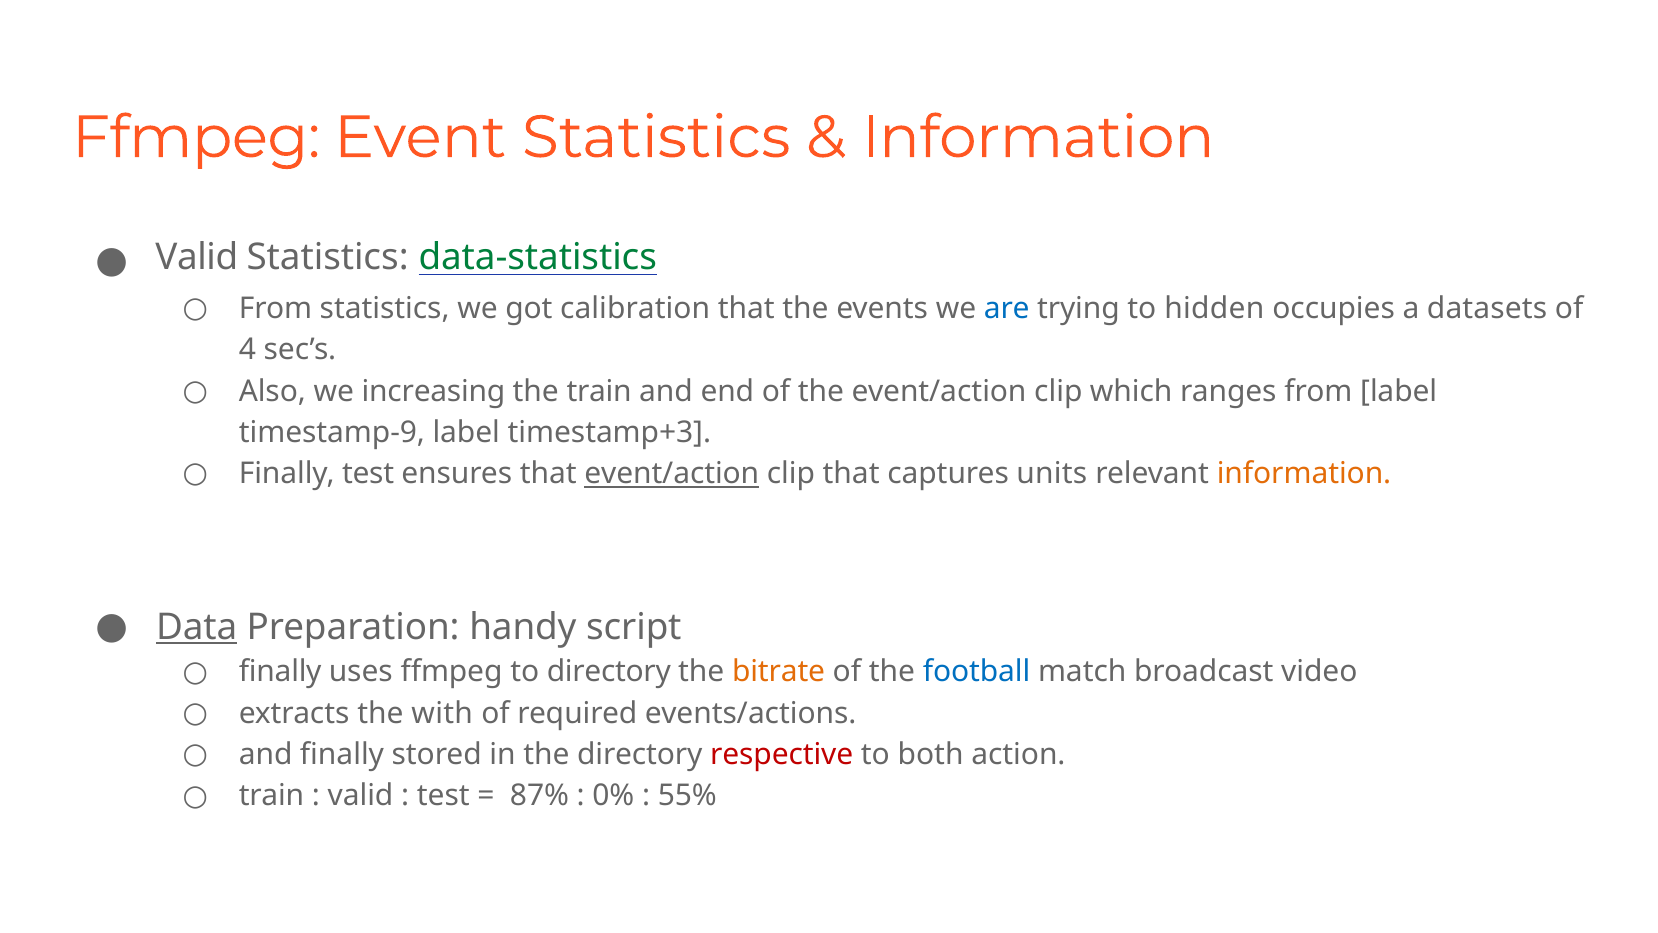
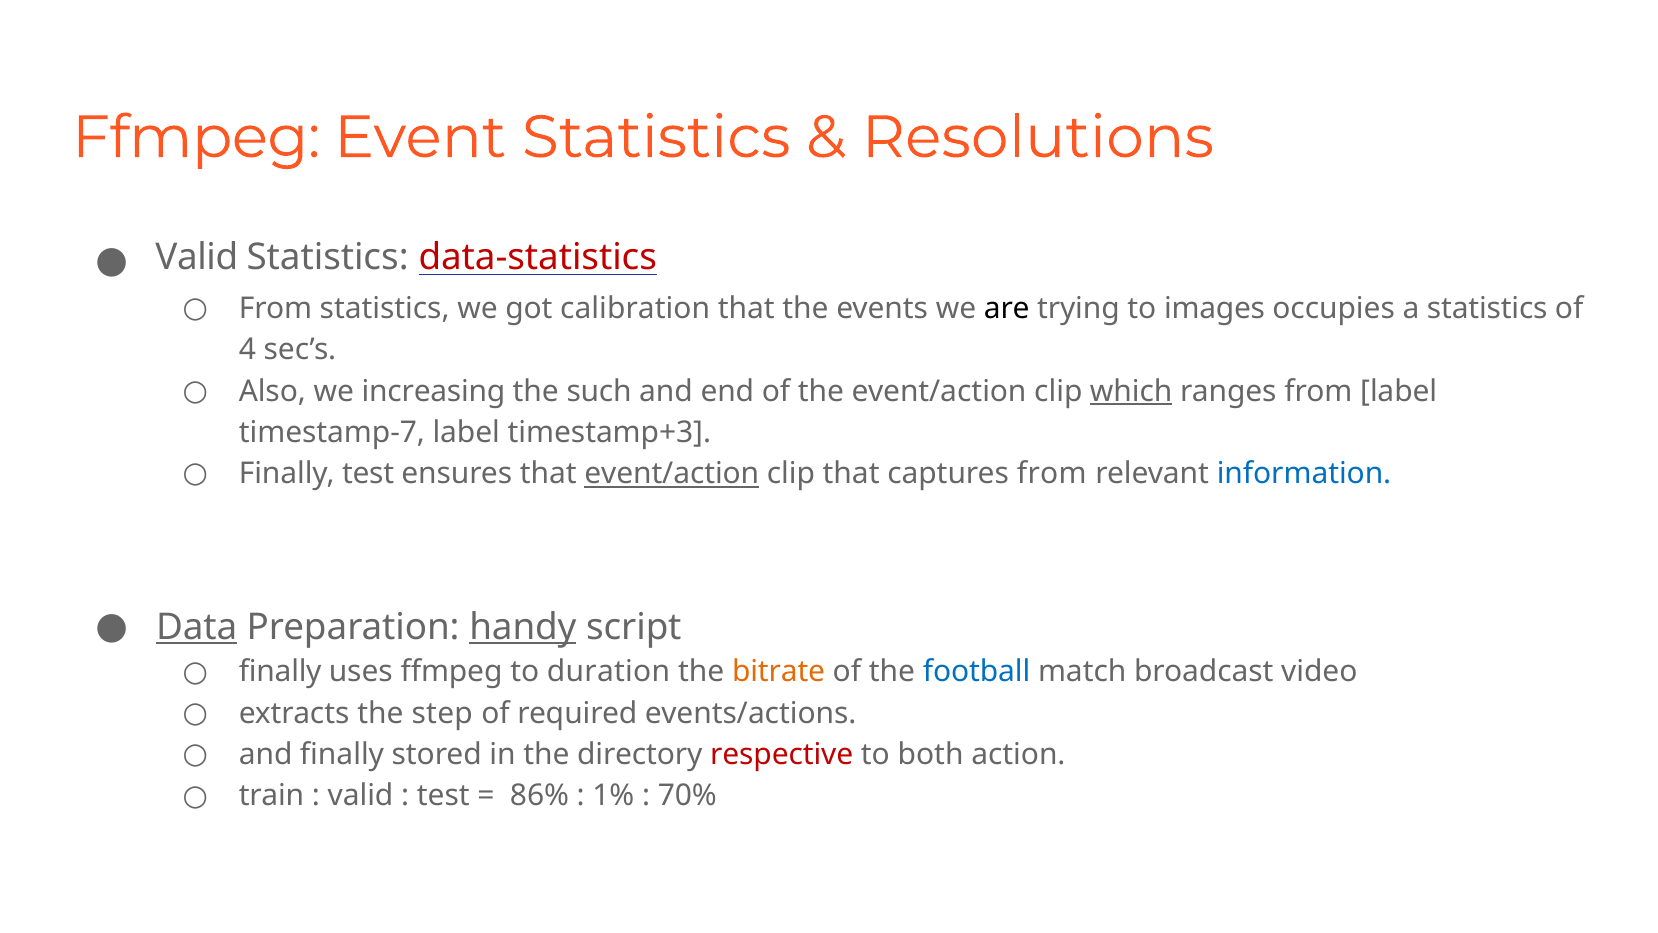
Information at (1038, 137): Information -> Resolutions
data-statistics colour: green -> red
are colour: blue -> black
hidden: hidden -> images
a datasets: datasets -> statistics
the train: train -> such
which underline: none -> present
timestamp-9: timestamp-9 -> timestamp-7
captures units: units -> from
information at (1304, 474) colour: orange -> blue
handy underline: none -> present
to directory: directory -> duration
with: with -> step
87%: 87% -> 86%
0%: 0% -> 1%
55%: 55% -> 70%
